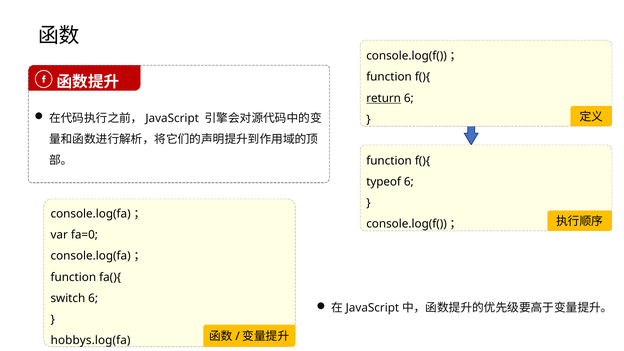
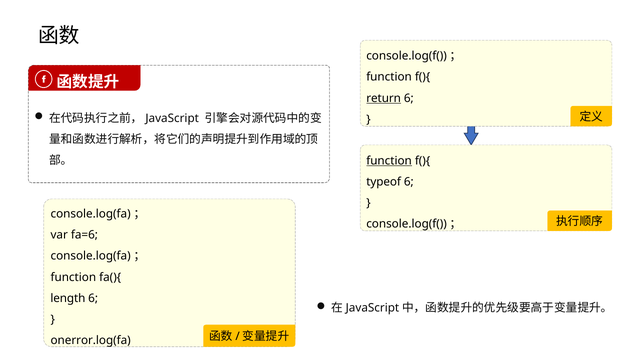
function at (389, 161) underline: none -> present
fa=0: fa=0 -> fa=6
switch: switch -> length
hobbys.log(fa: hobbys.log(fa -> onerror.log(fa
